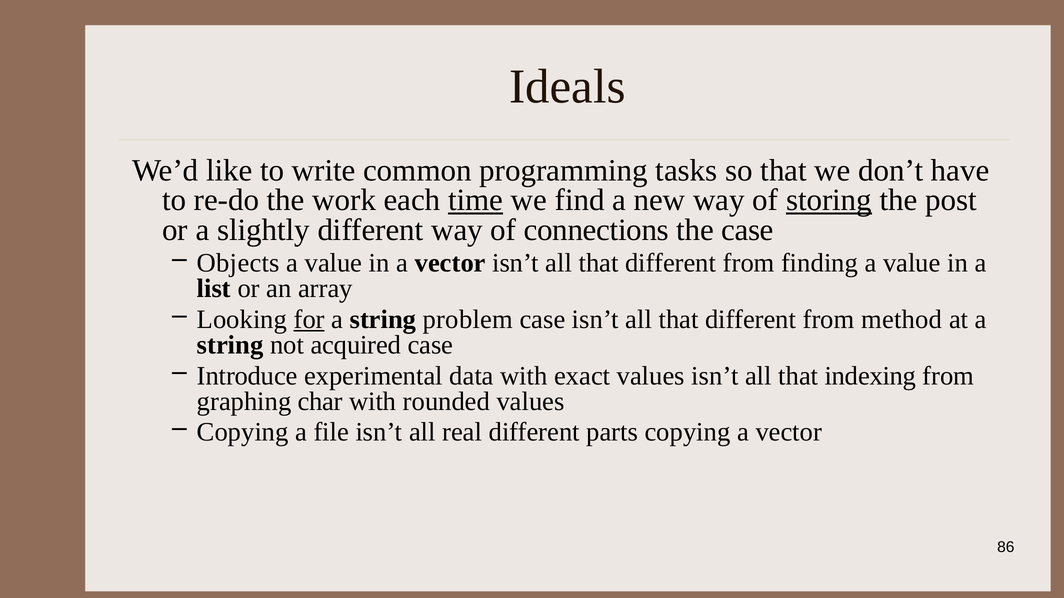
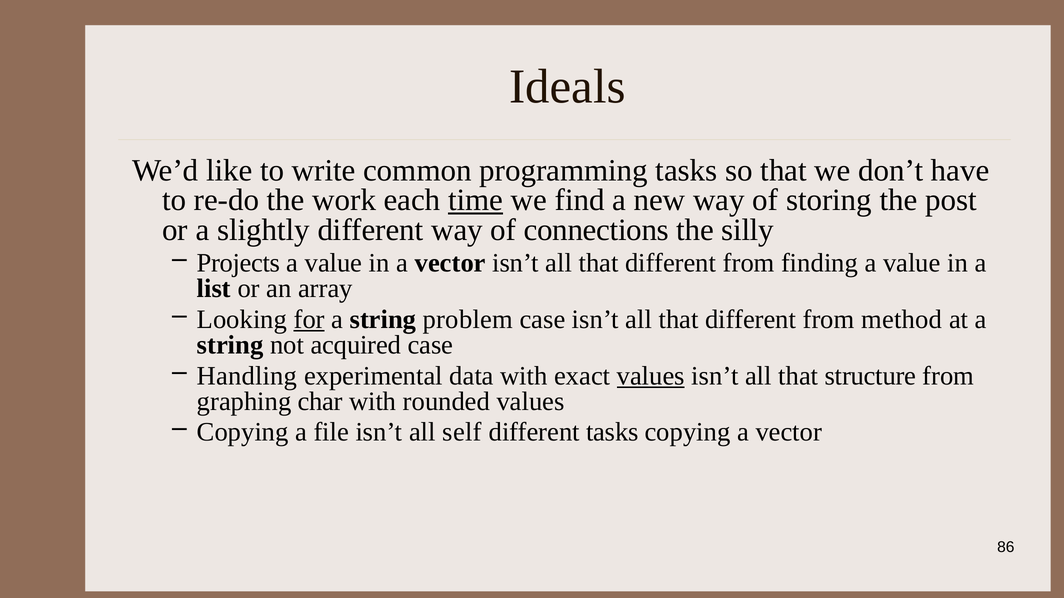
storing underline: present -> none
the case: case -> silly
Objects: Objects -> Projects
Introduce: Introduce -> Handling
values at (651, 376) underline: none -> present
indexing: indexing -> structure
real: real -> self
different parts: parts -> tasks
